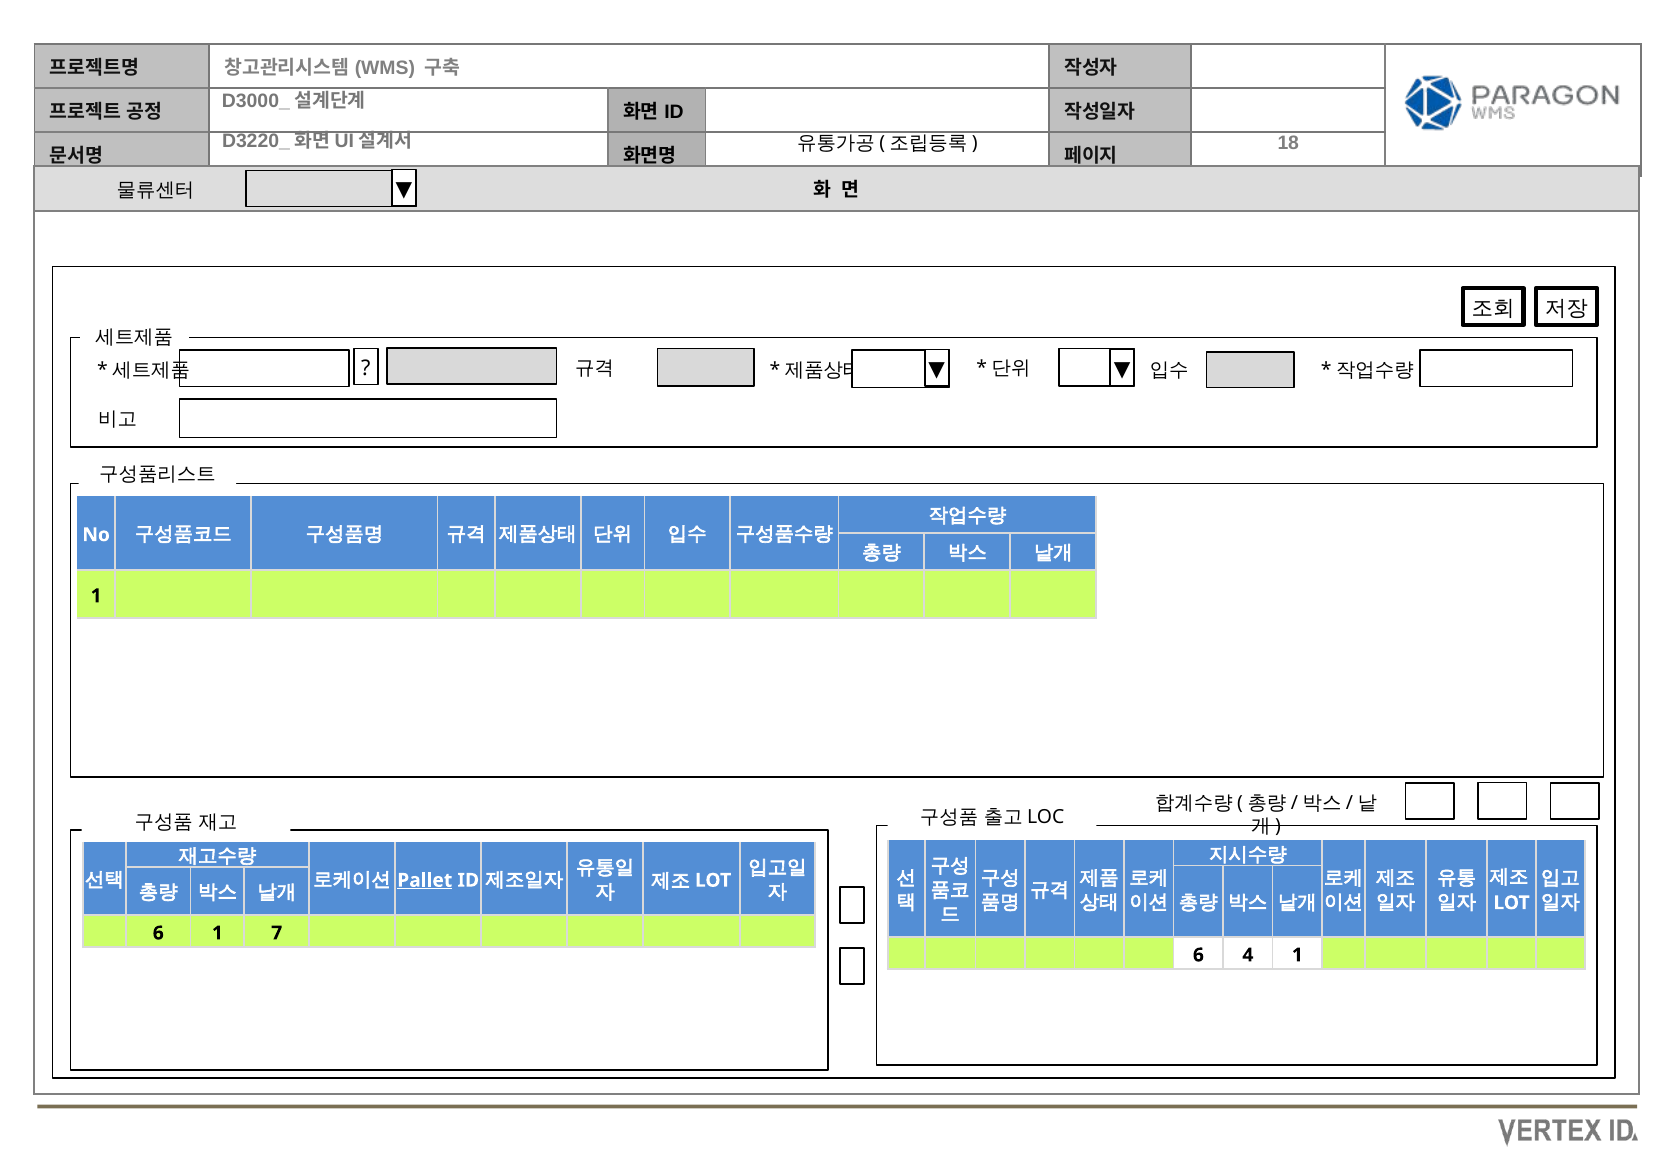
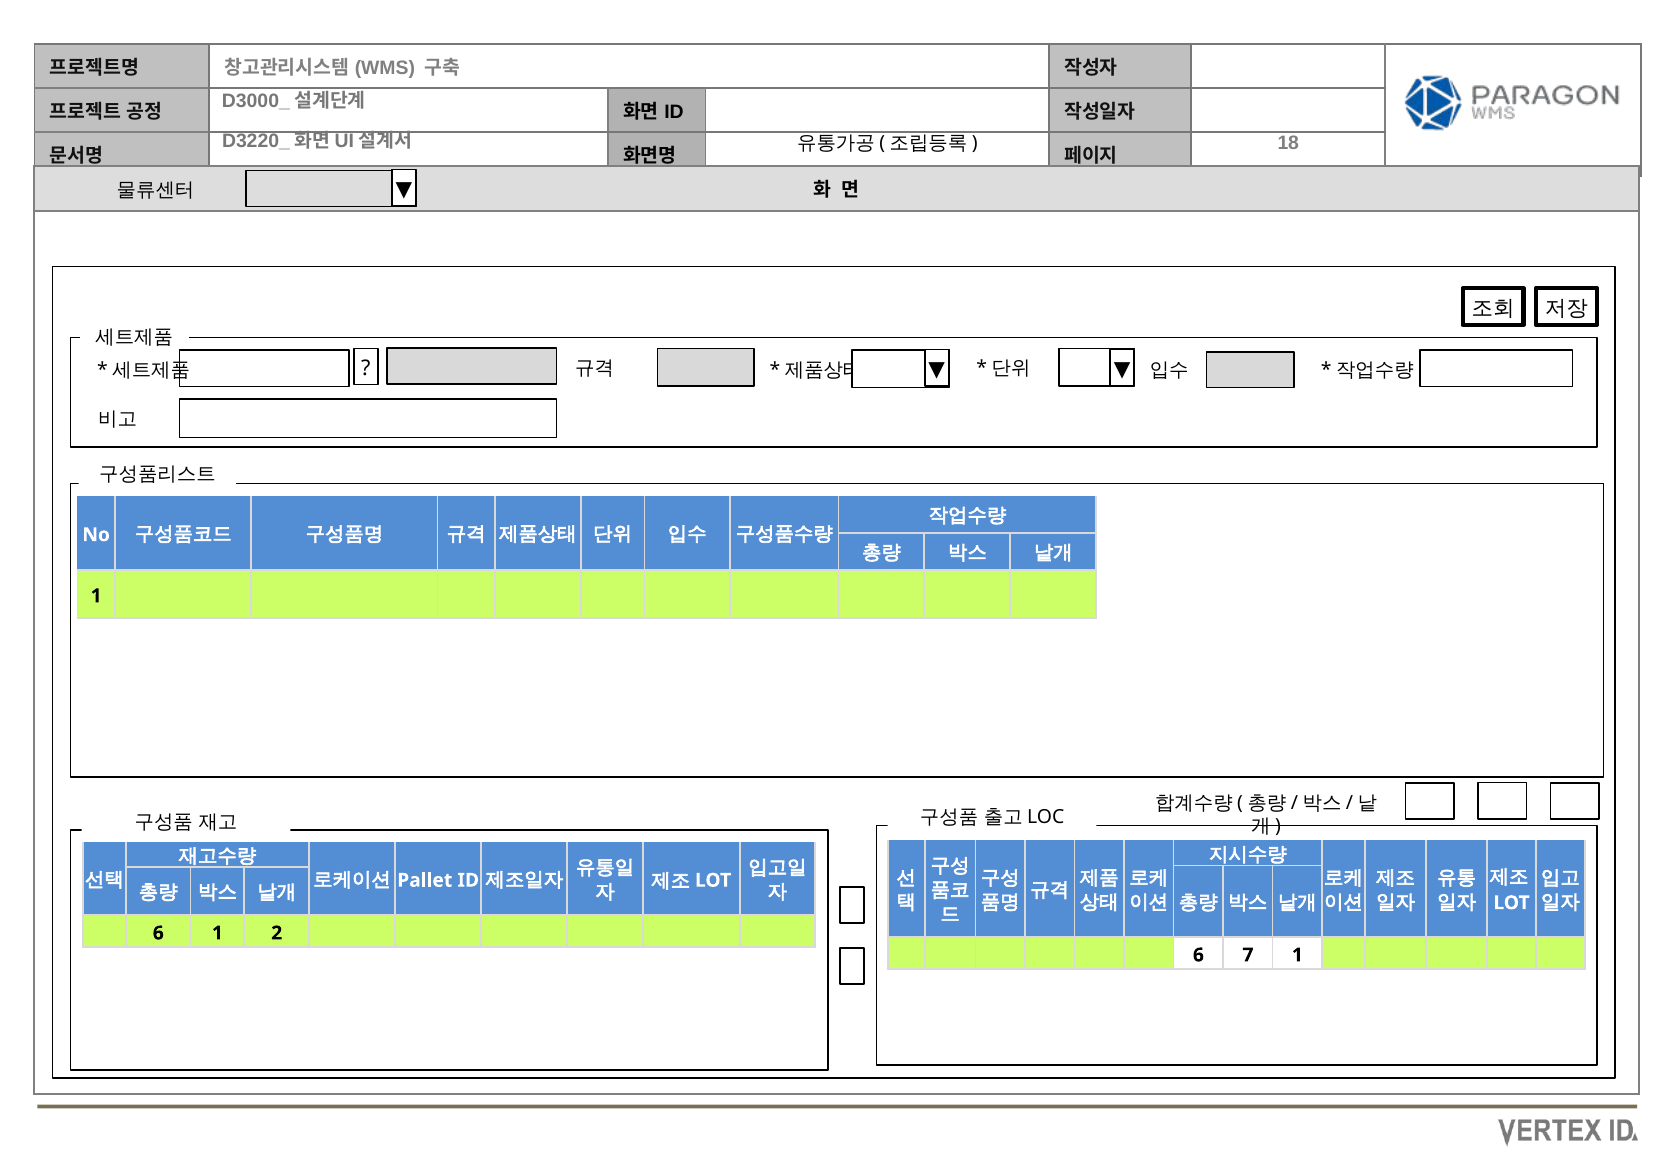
Pallet underline: present -> none
7: 7 -> 2
4: 4 -> 7
